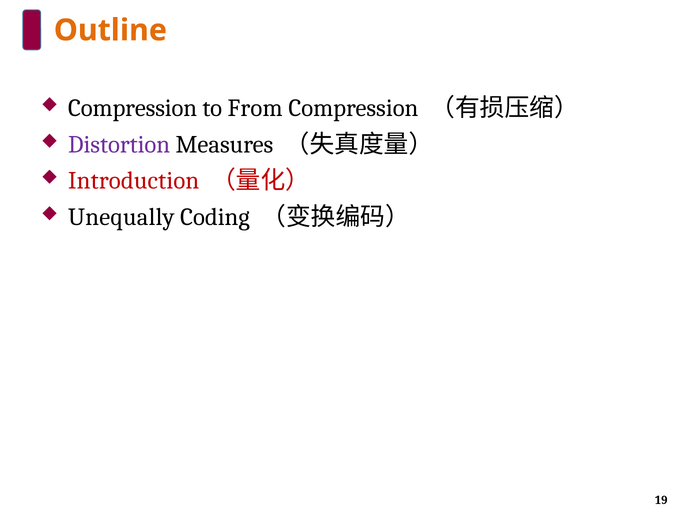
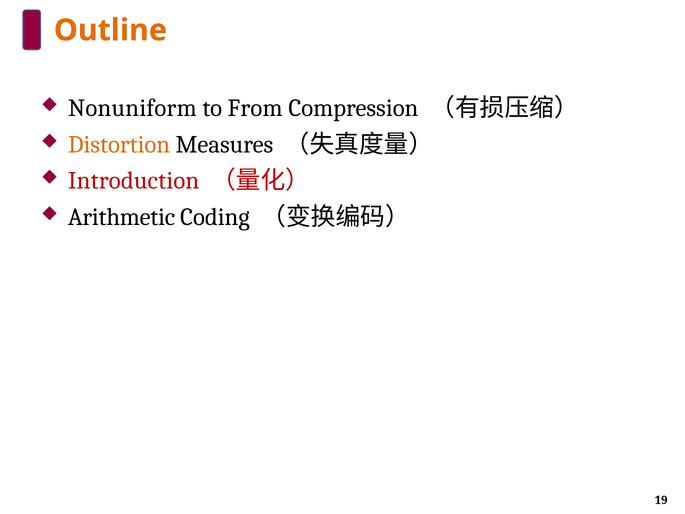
Compression at (133, 108): Compression -> Nonuniform
Distortion colour: purple -> orange
Unequally: Unequally -> Arithmetic
